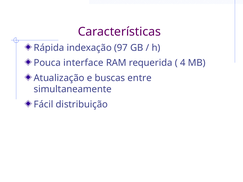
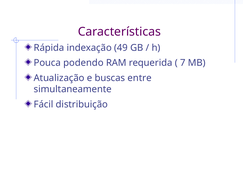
97: 97 -> 49
interface: interface -> podendo
4: 4 -> 7
